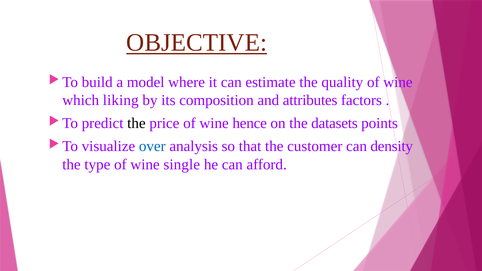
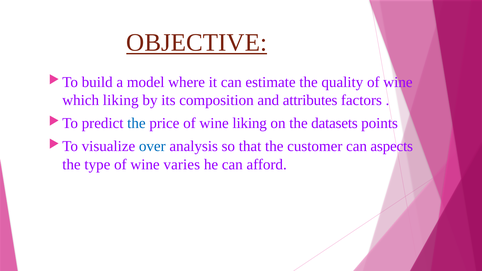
the at (136, 123) colour: black -> blue
wine hence: hence -> liking
density: density -> aspects
single: single -> varies
